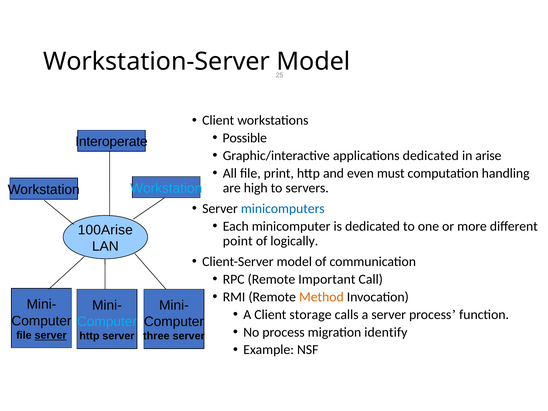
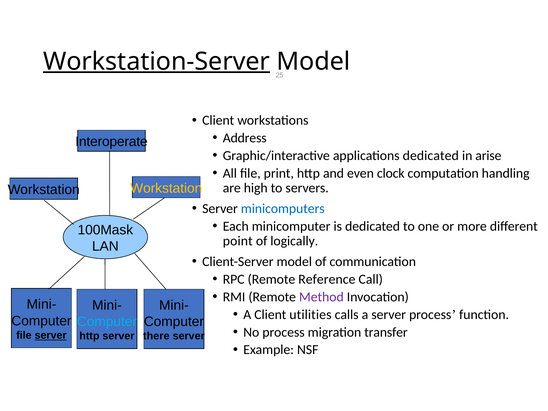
Workstation-Server underline: none -> present
Possible: Possible -> Address
must: must -> clock
Workstation at (166, 188) colour: light blue -> yellow
100Arise: 100Arise -> 100Mask
Important: Important -> Reference
Method colour: orange -> purple
storage: storage -> utilities
identify: identify -> transfer
three: three -> there
